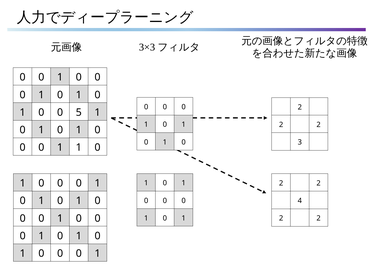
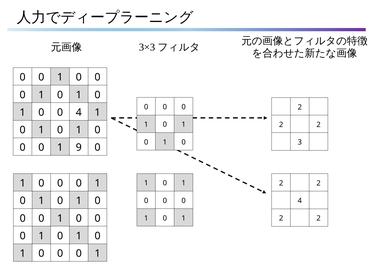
0 5: 5 -> 4
0 0 1 1: 1 -> 9
